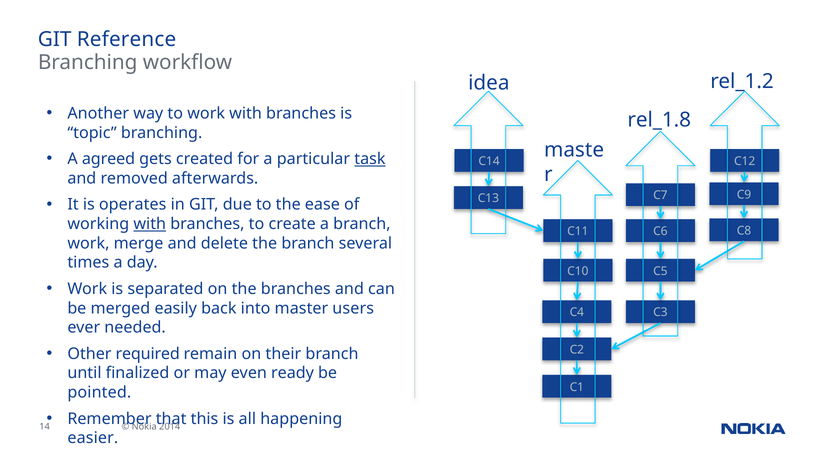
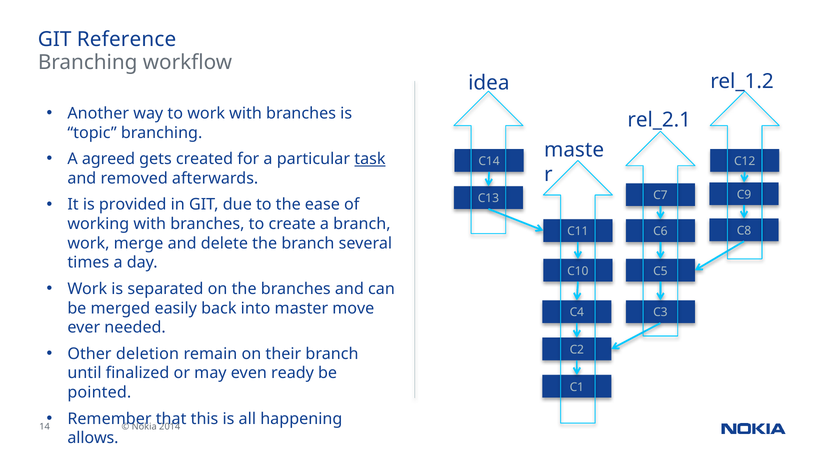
rel_1.8: rel_1.8 -> rel_2.1
operates: operates -> provided
with at (150, 224) underline: present -> none
users: users -> move
required: required -> deletion
easier: easier -> allows
